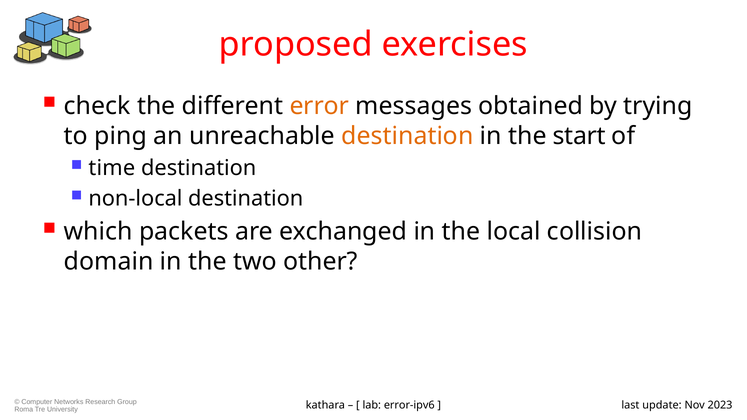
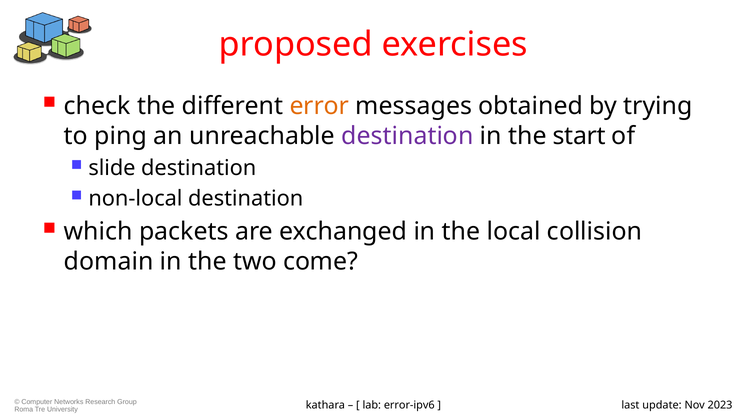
destination at (407, 136) colour: orange -> purple
time: time -> slide
other: other -> come
